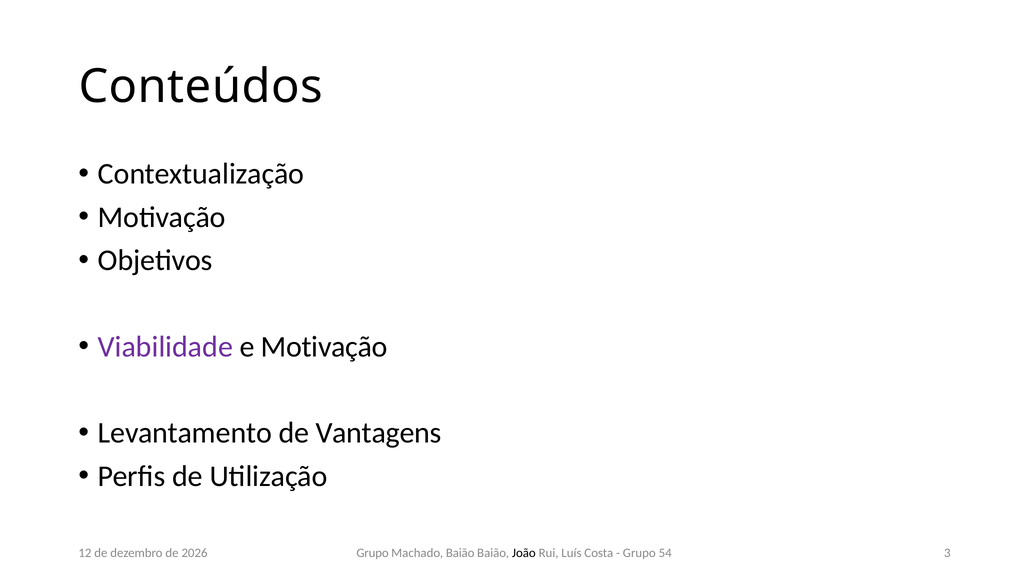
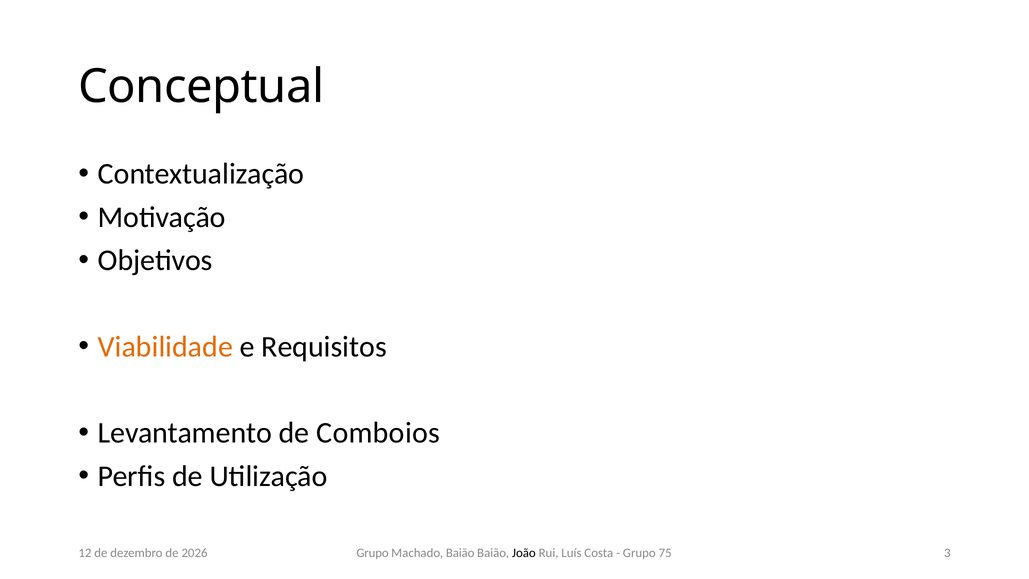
Conteúdos: Conteúdos -> Conceptual
Viabilidade colour: purple -> orange
e Motivação: Motivação -> Requisitos
Vantagens: Vantagens -> Comboios
54: 54 -> 75
